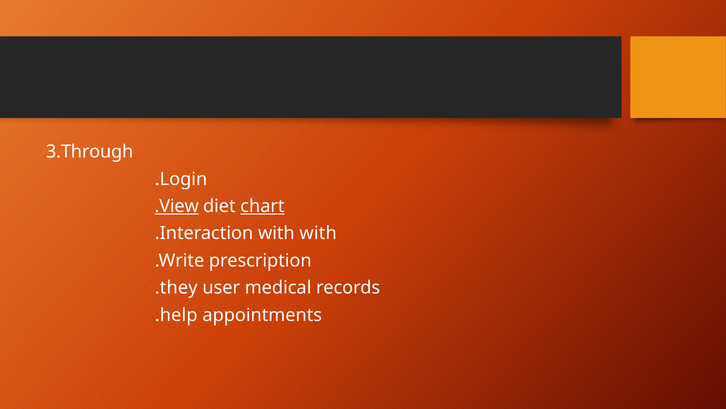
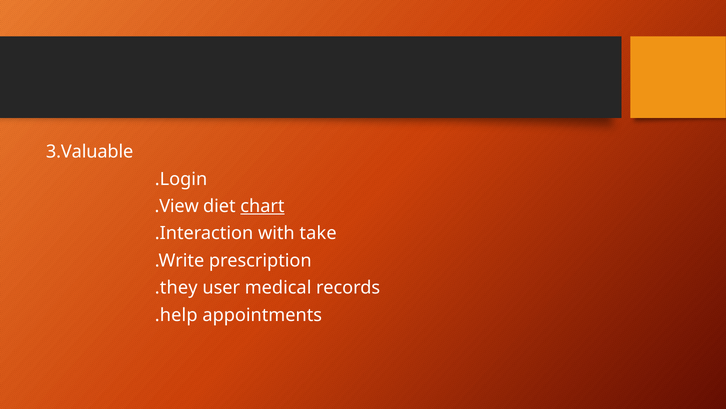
3.Through: 3.Through -> 3.Valuable
.View underline: present -> none
with with: with -> take
